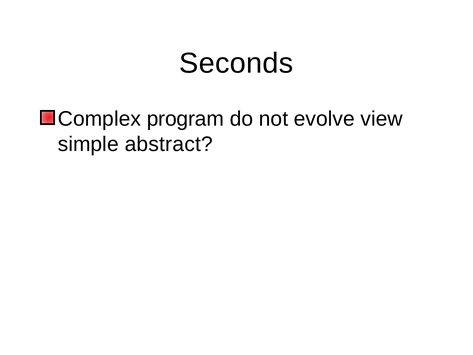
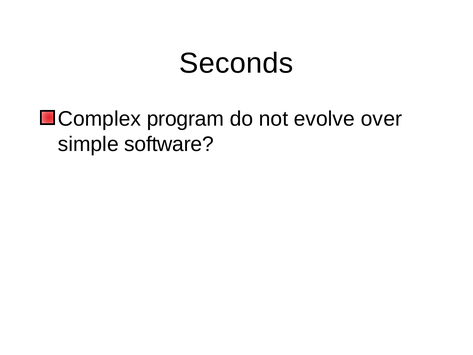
view: view -> over
abstract: abstract -> software
